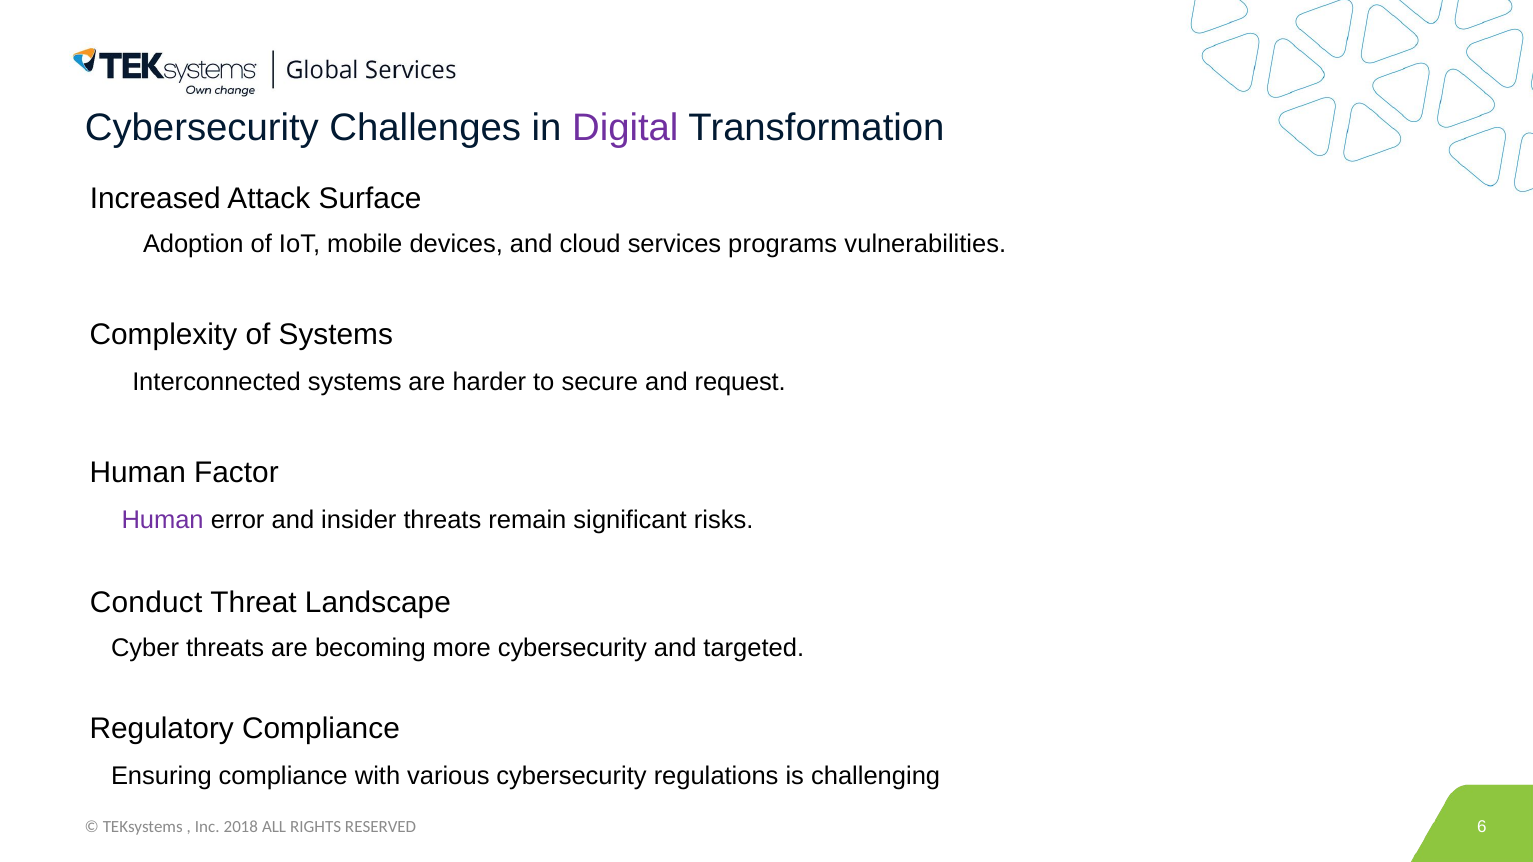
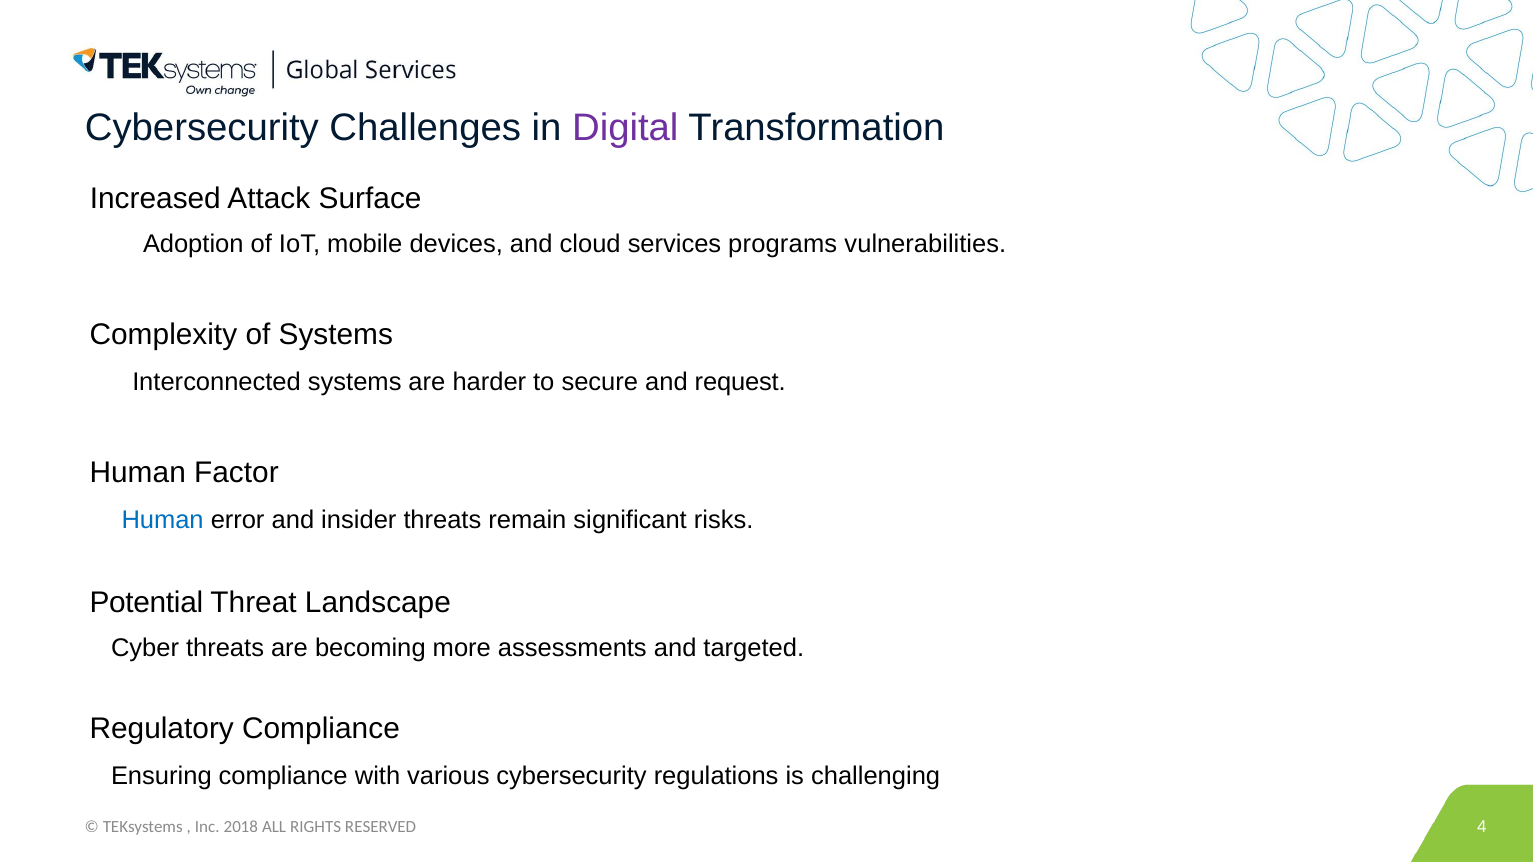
Human at (163, 520) colour: purple -> blue
Conduct: Conduct -> Potential
more cybersecurity: cybersecurity -> assessments
6: 6 -> 4
